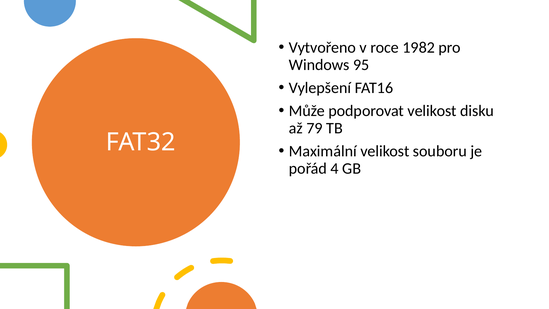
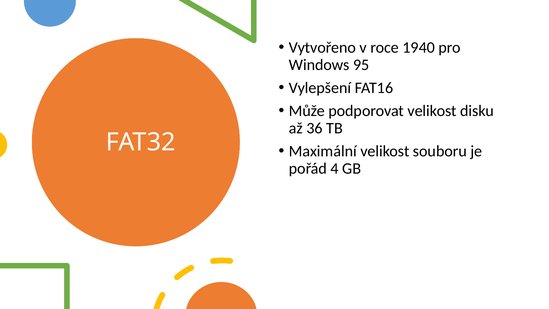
1982: 1982 -> 1940
79: 79 -> 36
